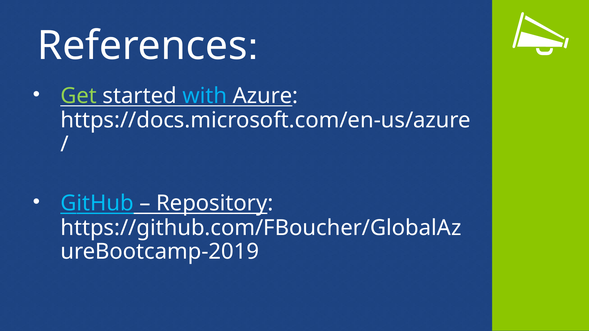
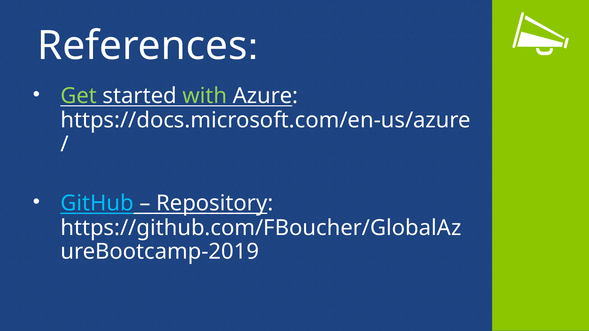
with colour: light blue -> light green
